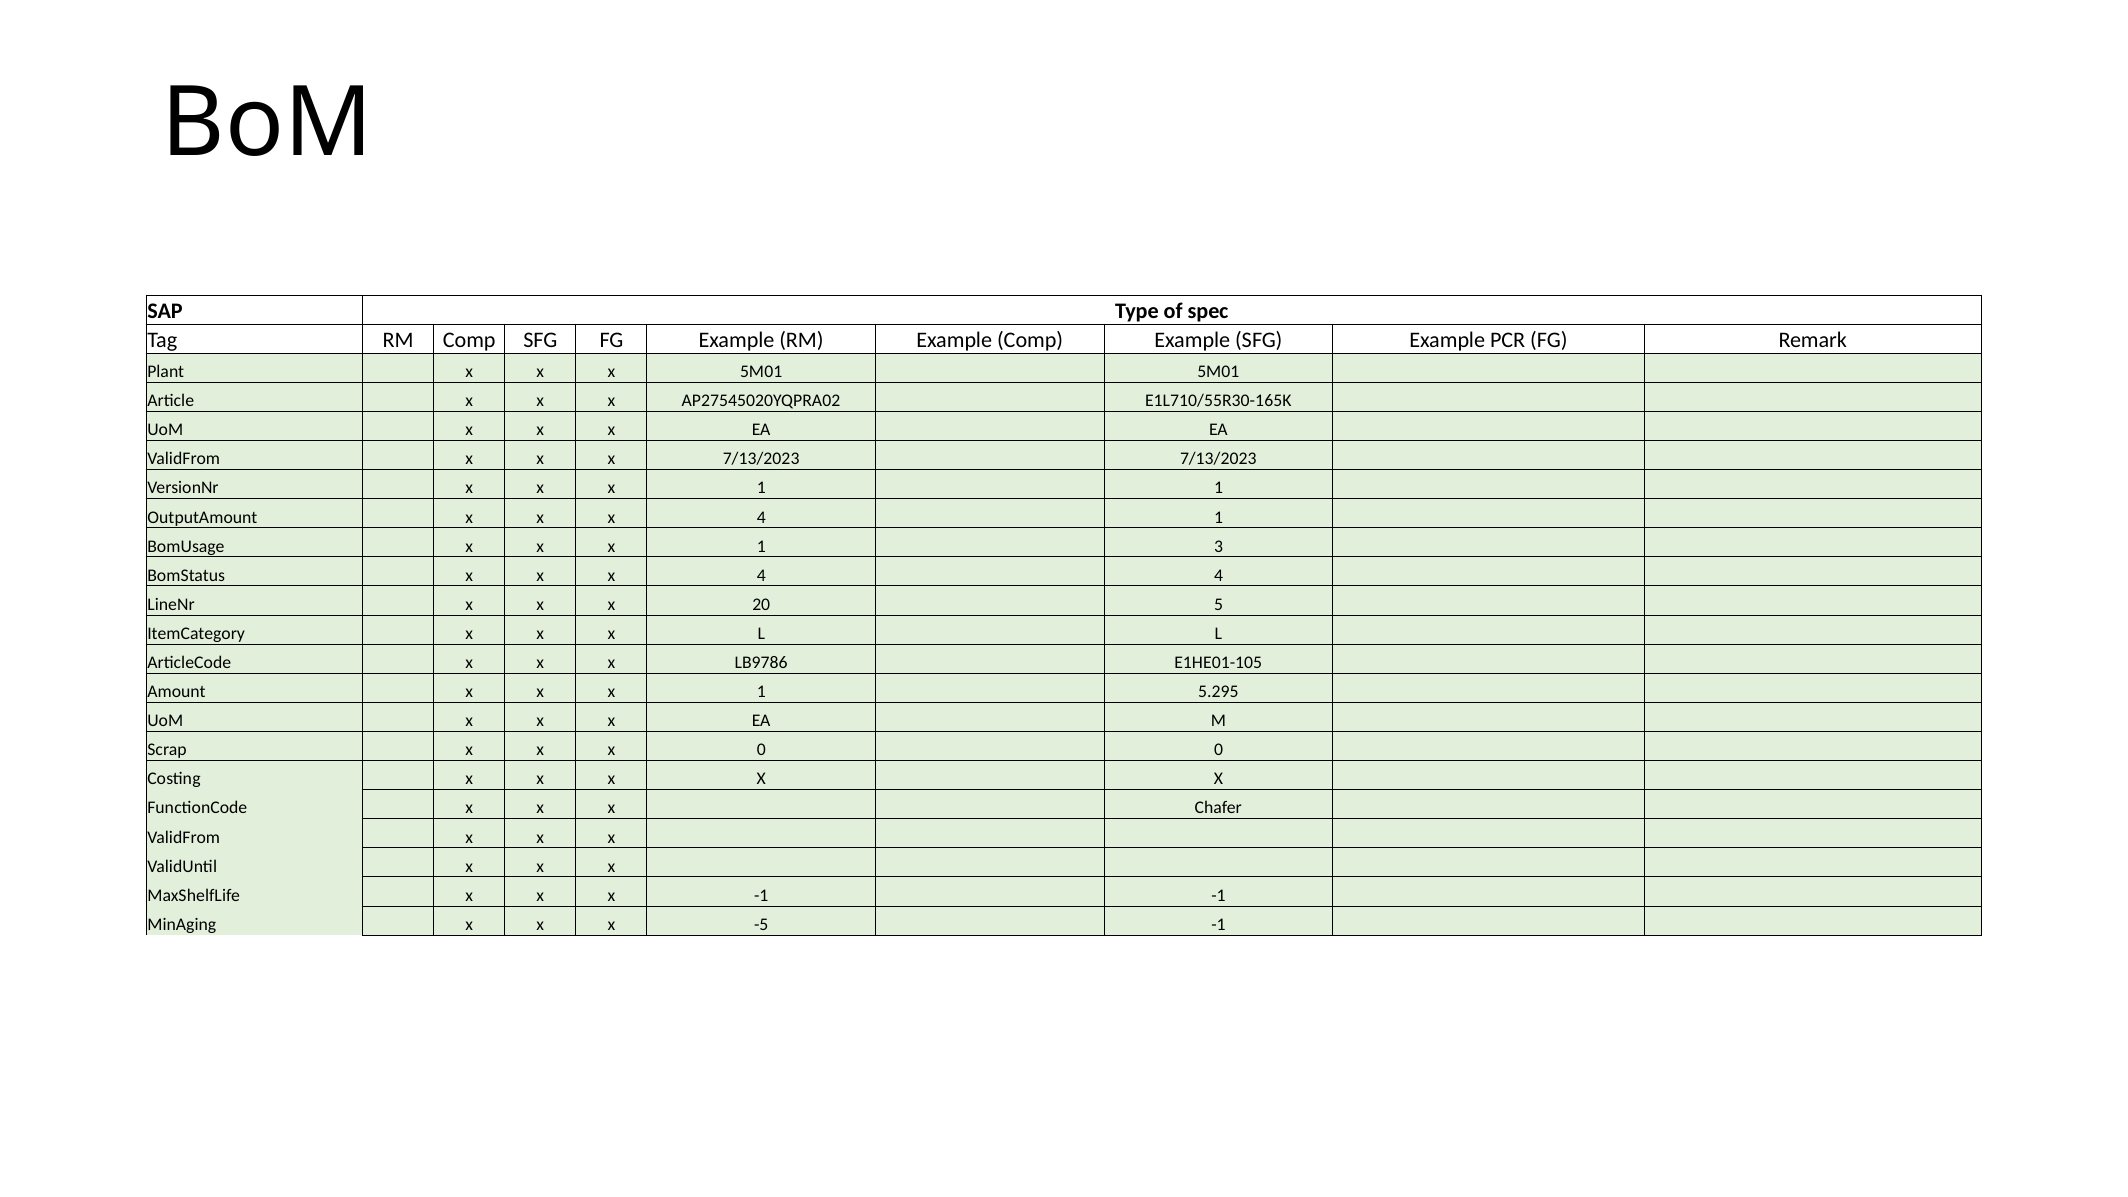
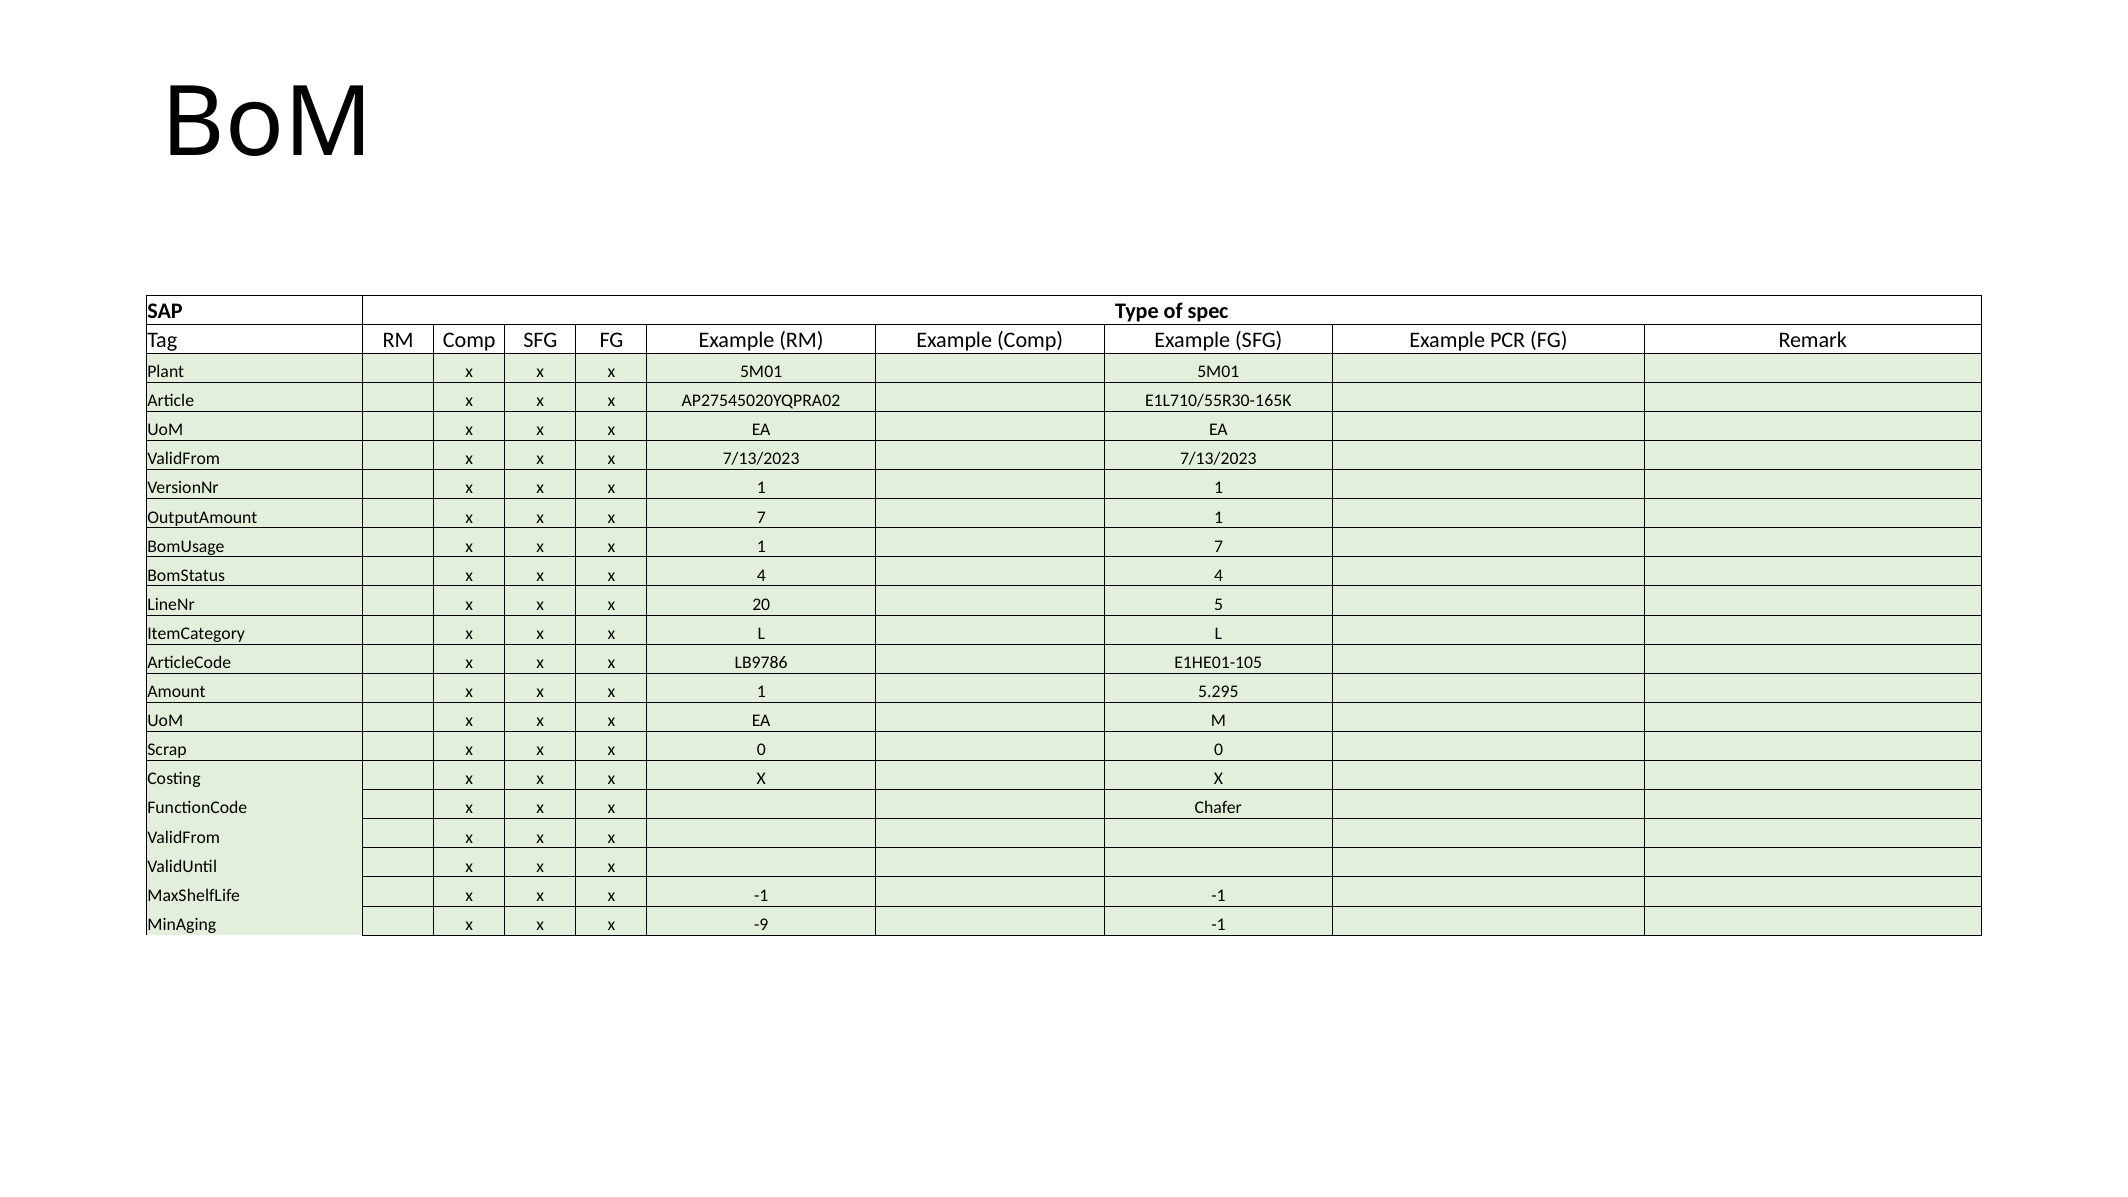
4 at (761, 517): 4 -> 7
1 3: 3 -> 7
-5: -5 -> -9
